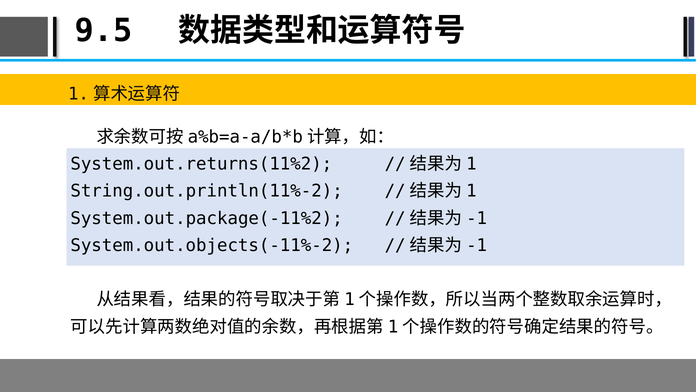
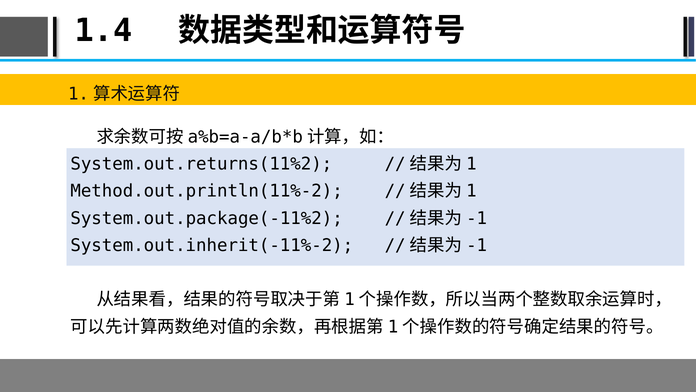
9.5: 9.5 -> 1.4
String.out.println(11%-2: String.out.println(11%-2 -> Method.out.println(11%-2
System.out.objects(-11%-2: System.out.objects(-11%-2 -> System.out.inherit(-11%-2
